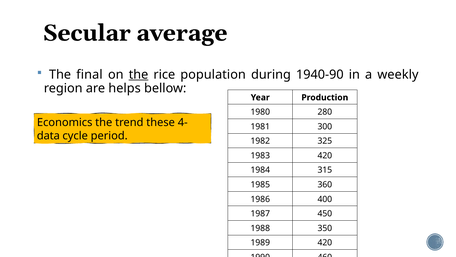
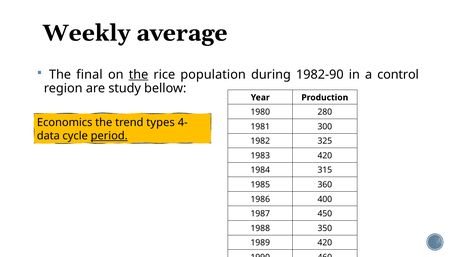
Secular: Secular -> Weekly
1940-90: 1940-90 -> 1982-90
weekly: weekly -> control
helps: helps -> study
these: these -> types
period underline: none -> present
